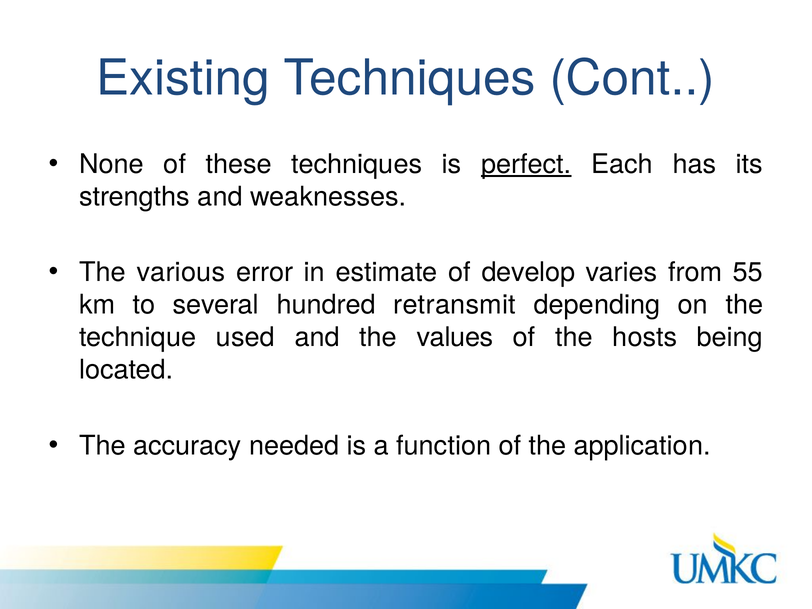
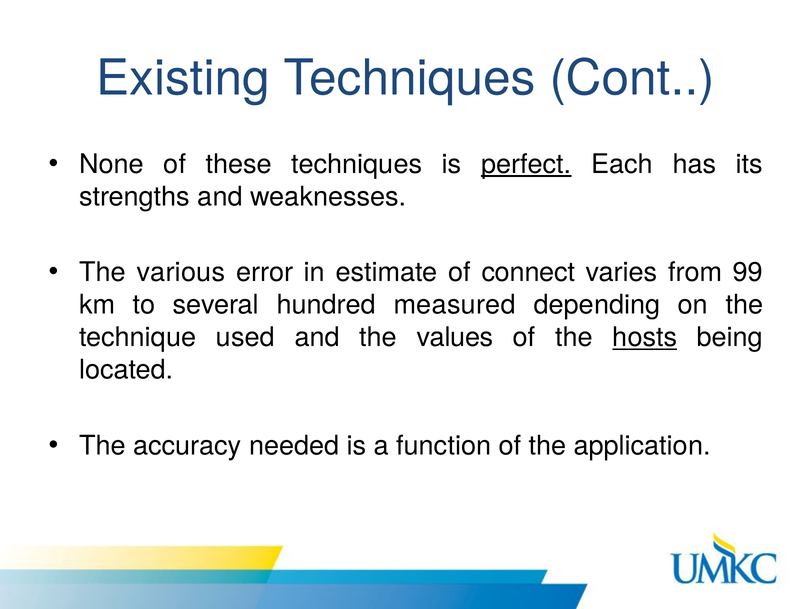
develop: develop -> connect
55: 55 -> 99
retransmit: retransmit -> measured
hosts underline: none -> present
